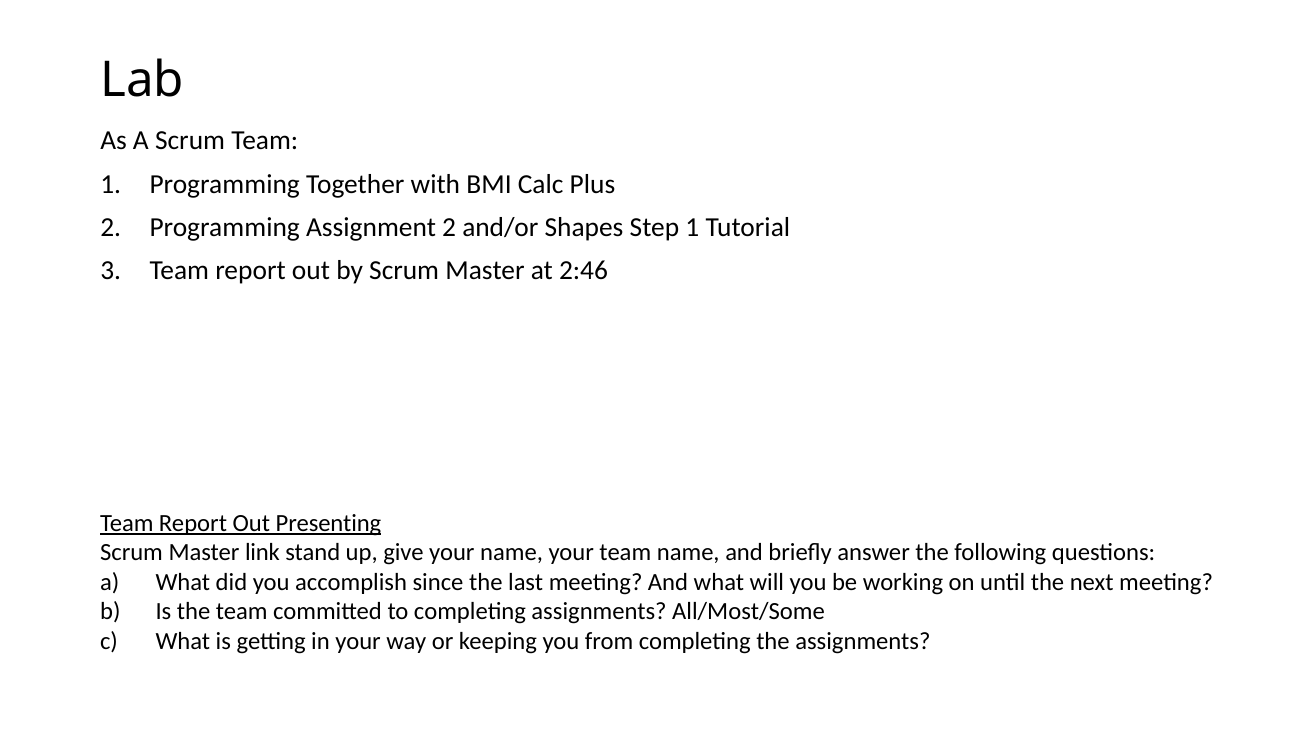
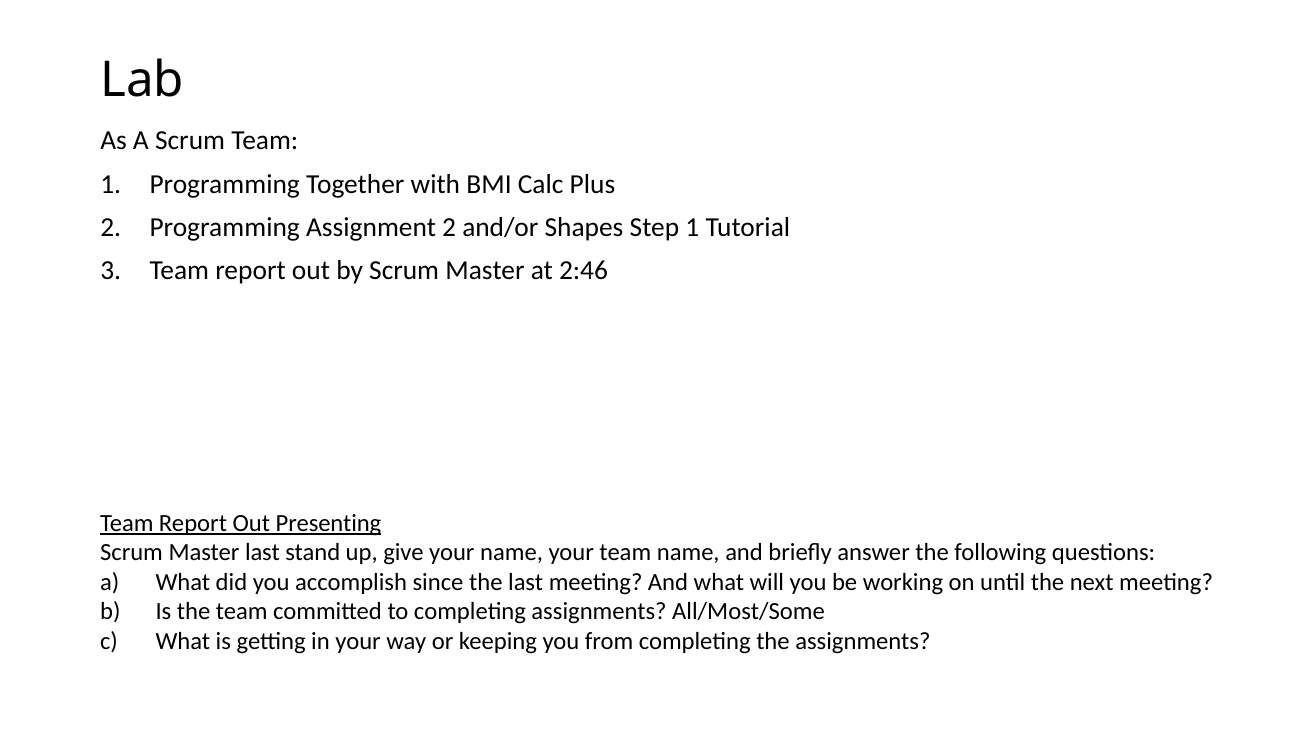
Master link: link -> last
